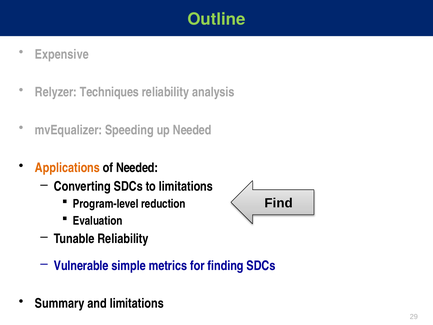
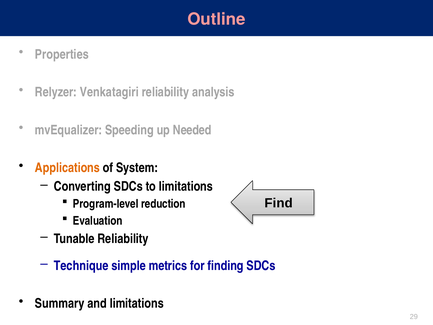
Outline colour: light green -> pink
Expensive: Expensive -> Properties
Techniques: Techniques -> Venkatagiri
of Needed: Needed -> System
Vulnerable: Vulnerable -> Technique
